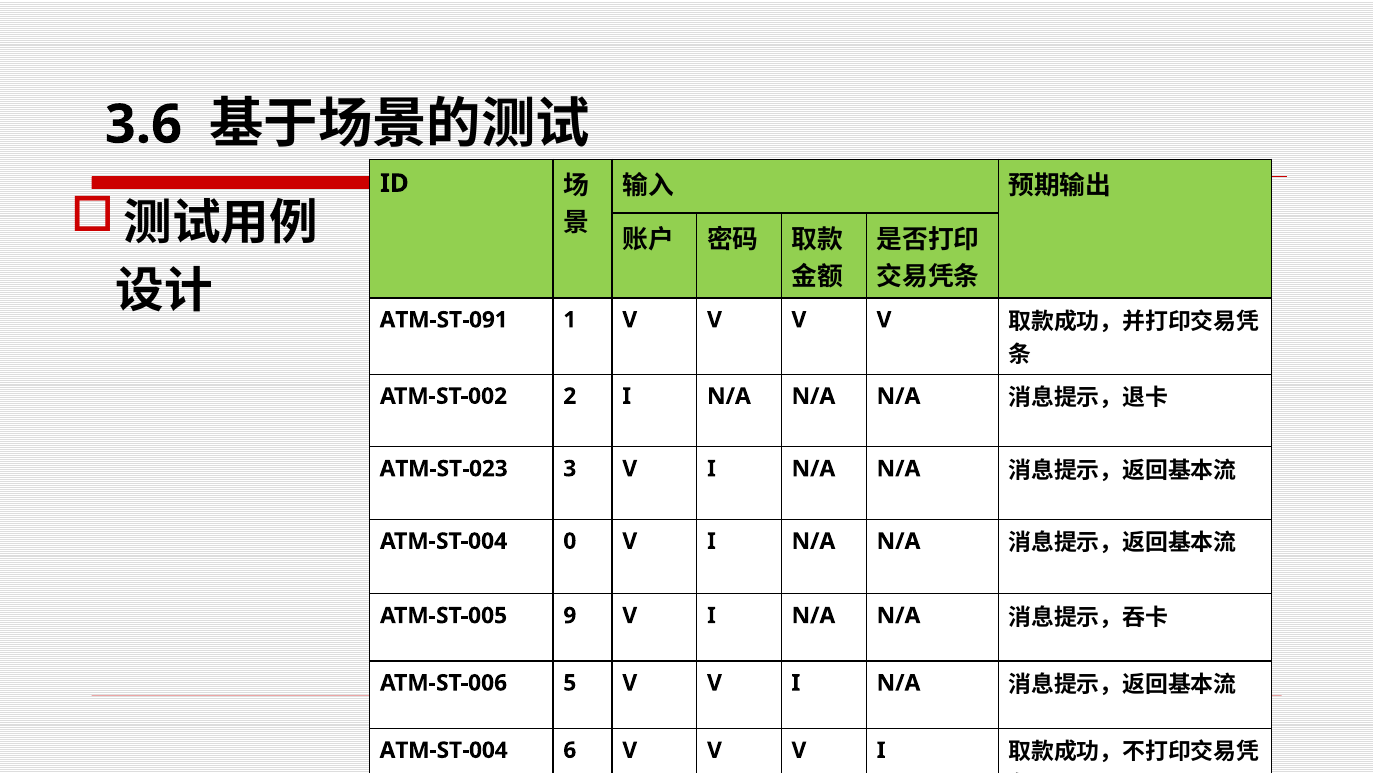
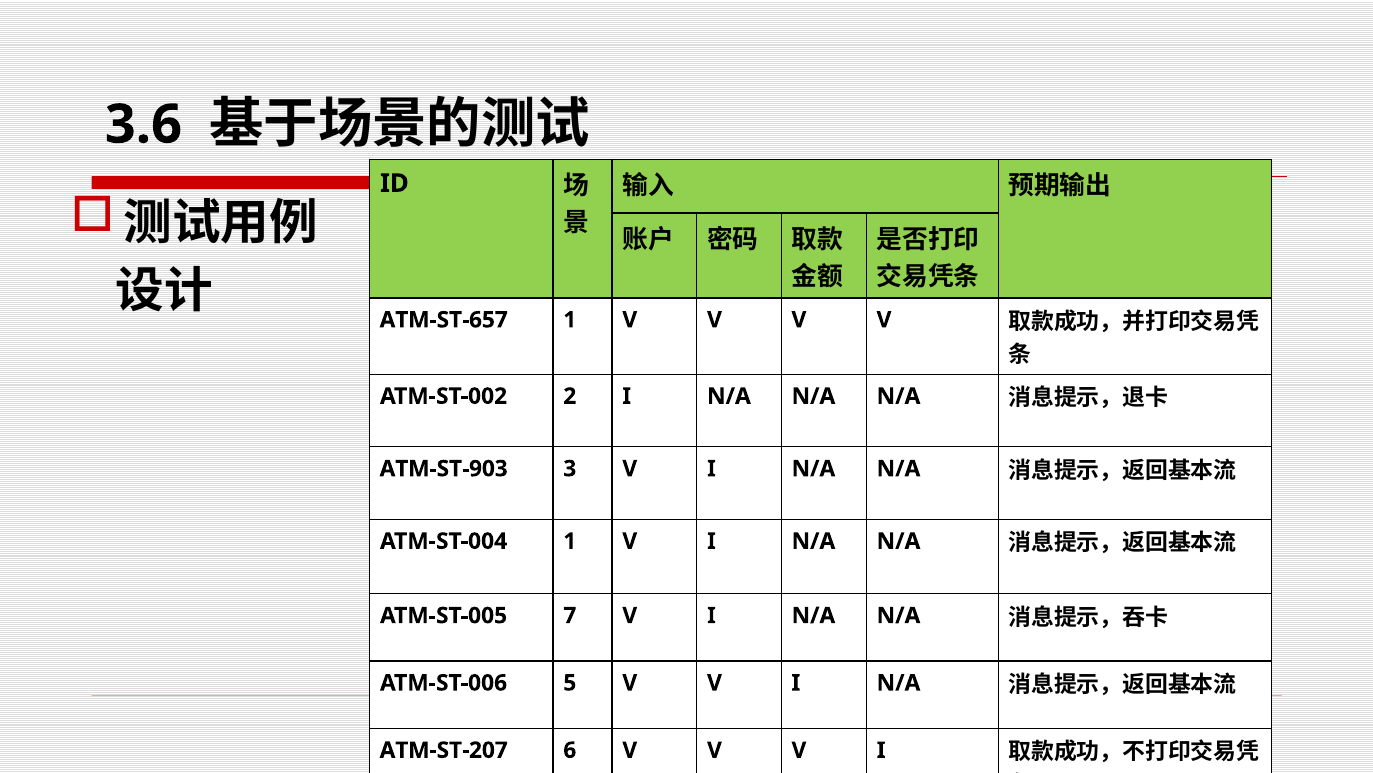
ATM-ST-091: ATM-ST-091 -> ATM-ST-657
ATM-ST-023: ATM-ST-023 -> ATM-ST-903
ATM-ST-004 0: 0 -> 1
9: 9 -> 7
ATM-ST-004 at (444, 750): ATM-ST-004 -> ATM-ST-207
